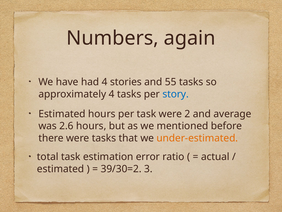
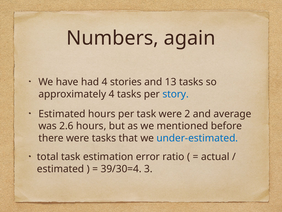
55: 55 -> 13
under-estimated colour: orange -> blue
39/30=2: 39/30=2 -> 39/30=4
